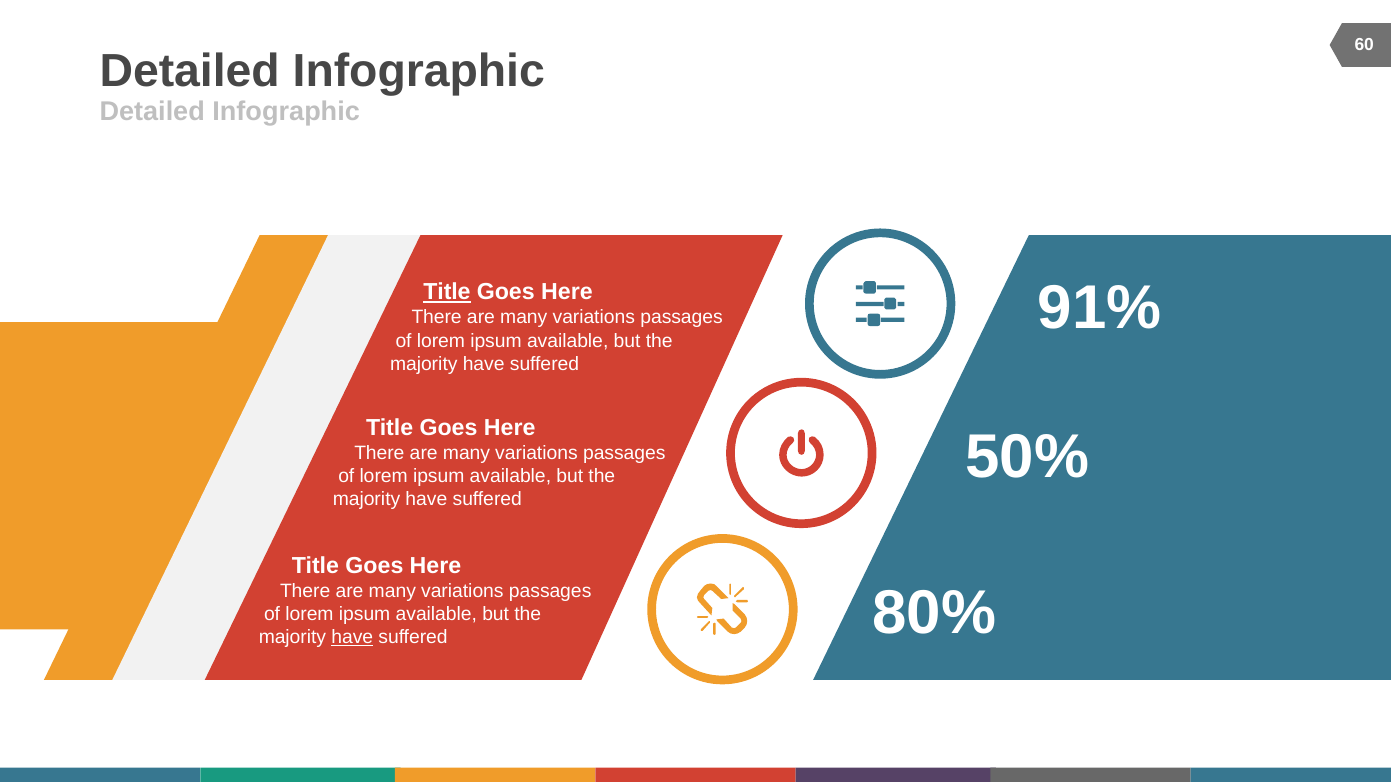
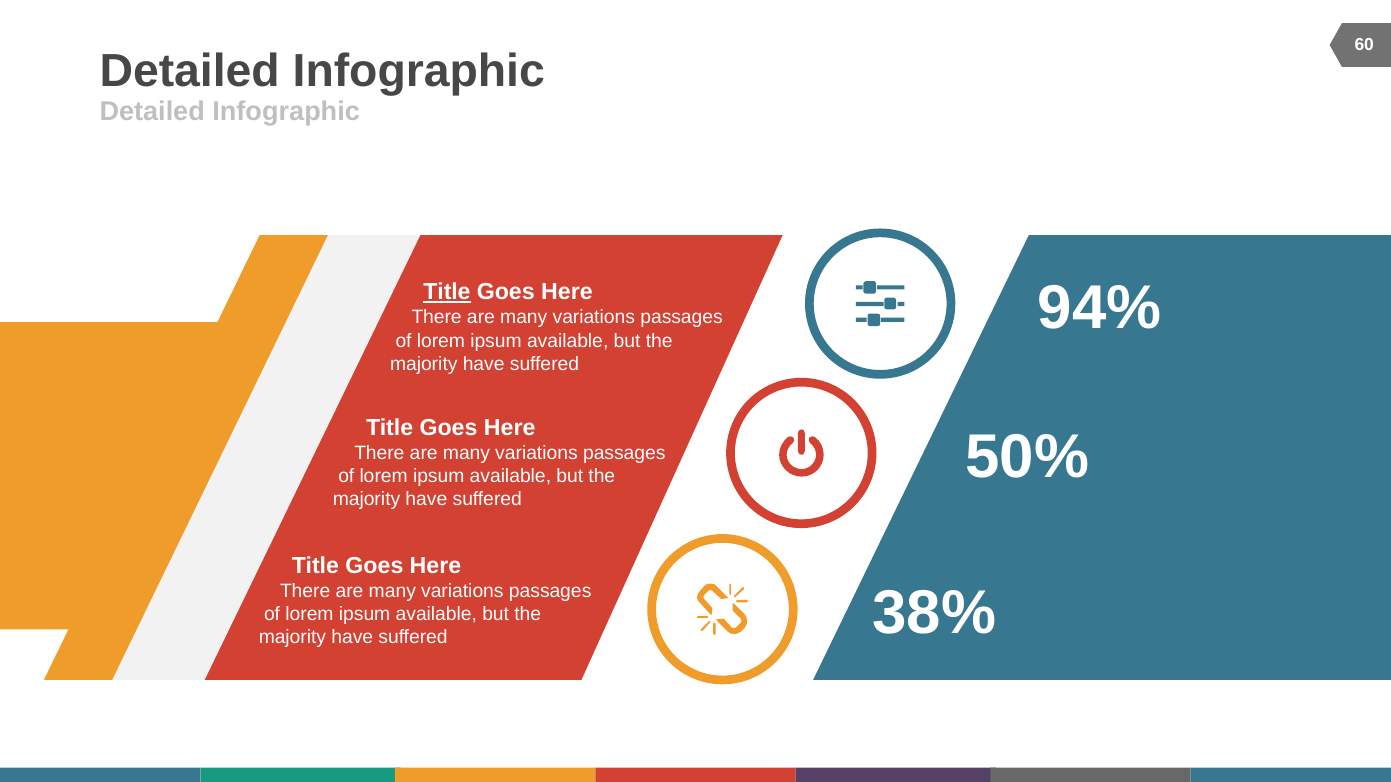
91%: 91% -> 94%
80%: 80% -> 38%
have at (352, 637) underline: present -> none
